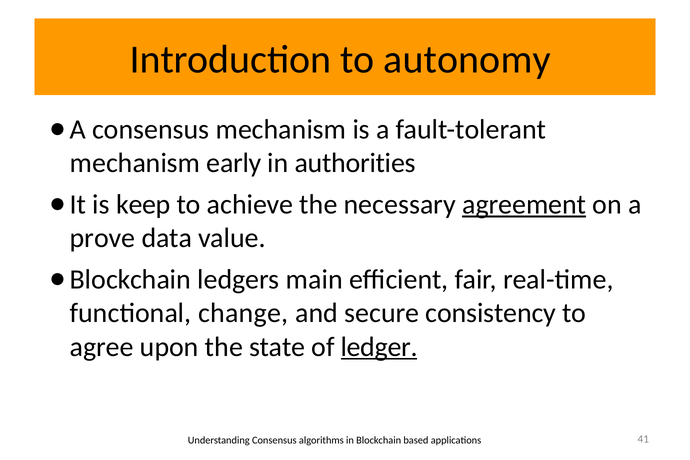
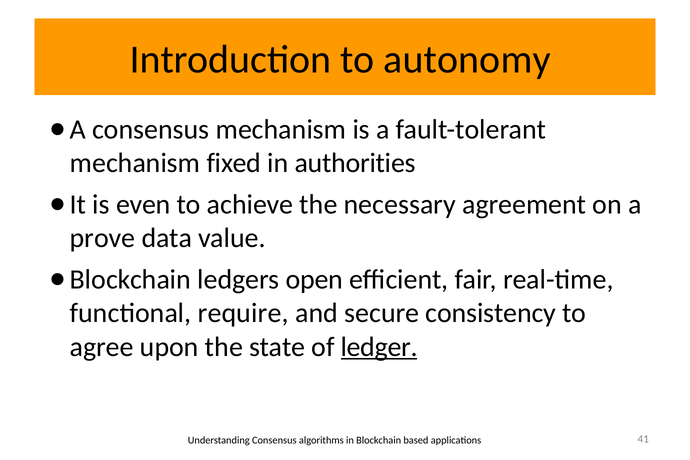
early: early -> fixed
keep: keep -> even
agreement underline: present -> none
main: main -> open
change: change -> require
